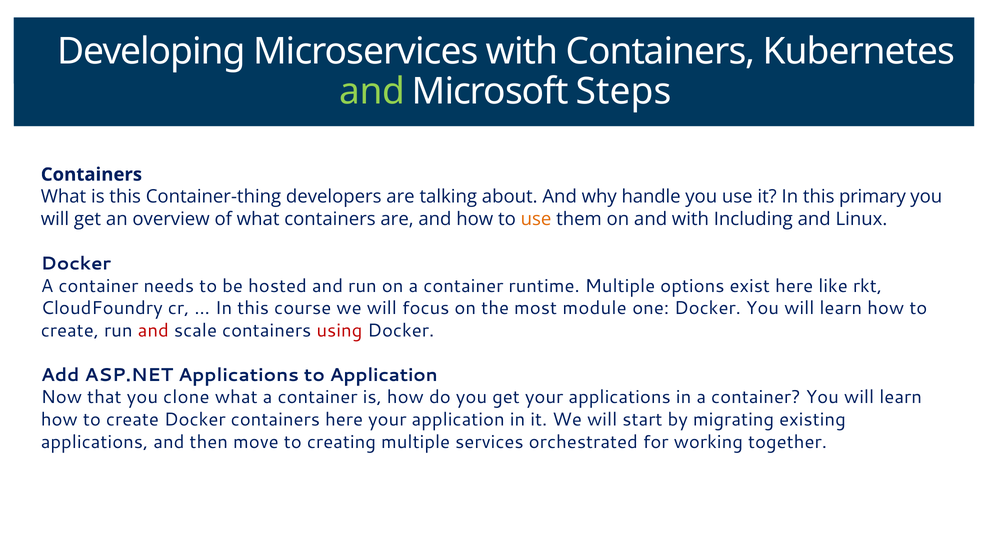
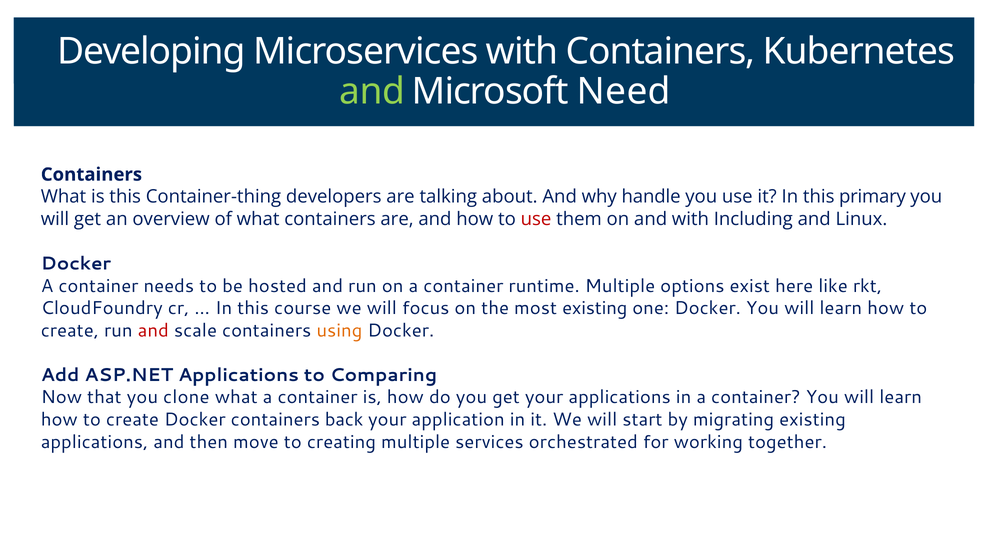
Steps: Steps -> Need
use at (536, 219) colour: orange -> red
most module: module -> existing
using colour: red -> orange
to Application: Application -> Comparing
containers here: here -> back
